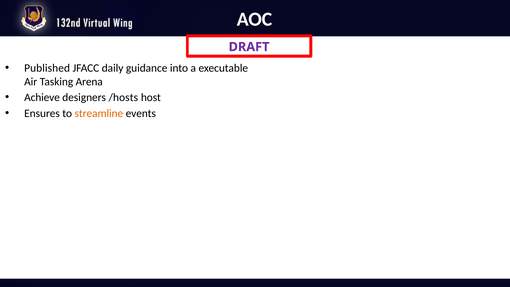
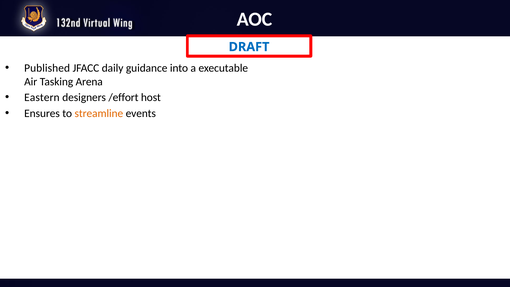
DRAFT colour: purple -> blue
Achieve: Achieve -> Eastern
/hosts: /hosts -> /effort
